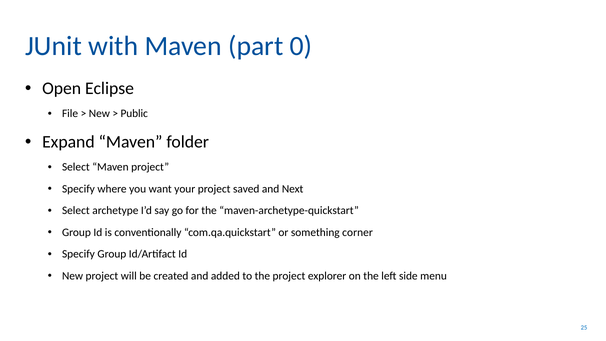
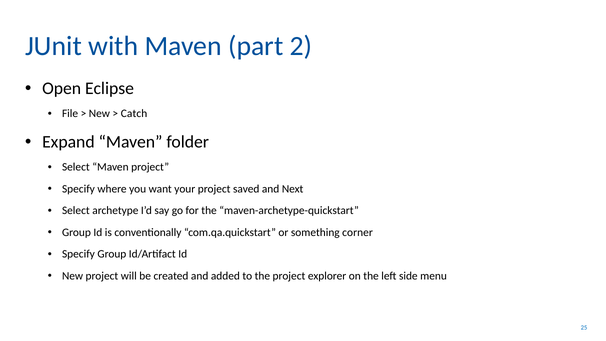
0: 0 -> 2
Public: Public -> Catch
